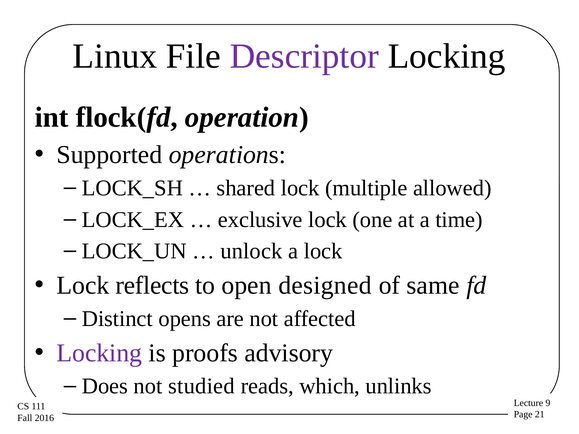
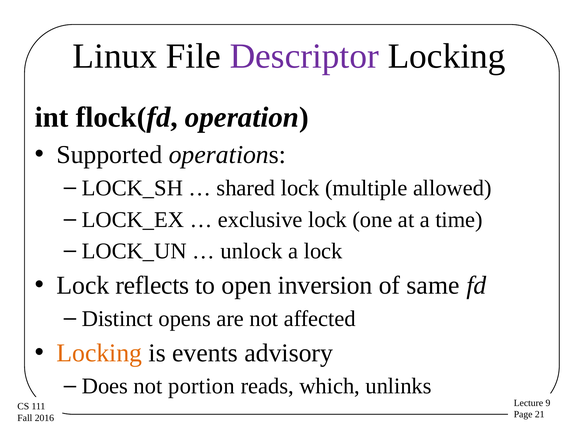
designed: designed -> inversion
Locking at (99, 353) colour: purple -> orange
proofs: proofs -> events
studied: studied -> portion
